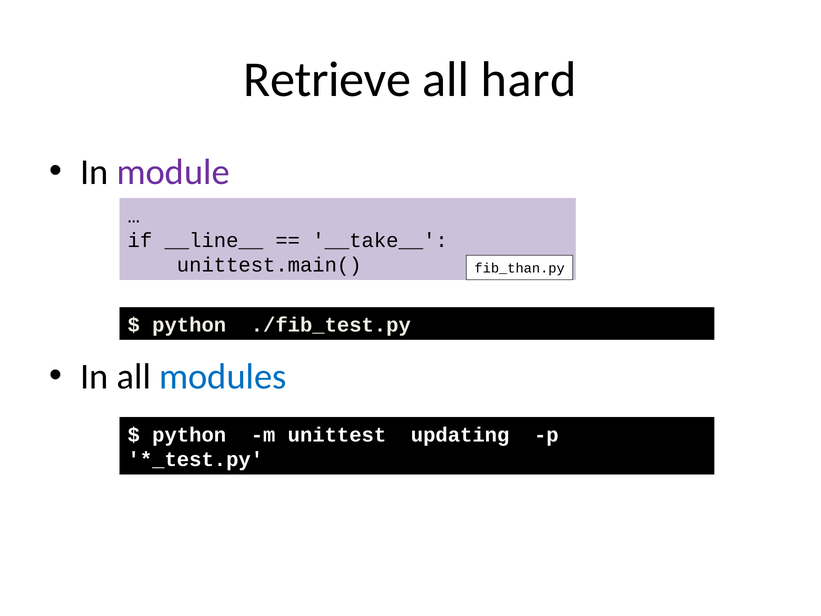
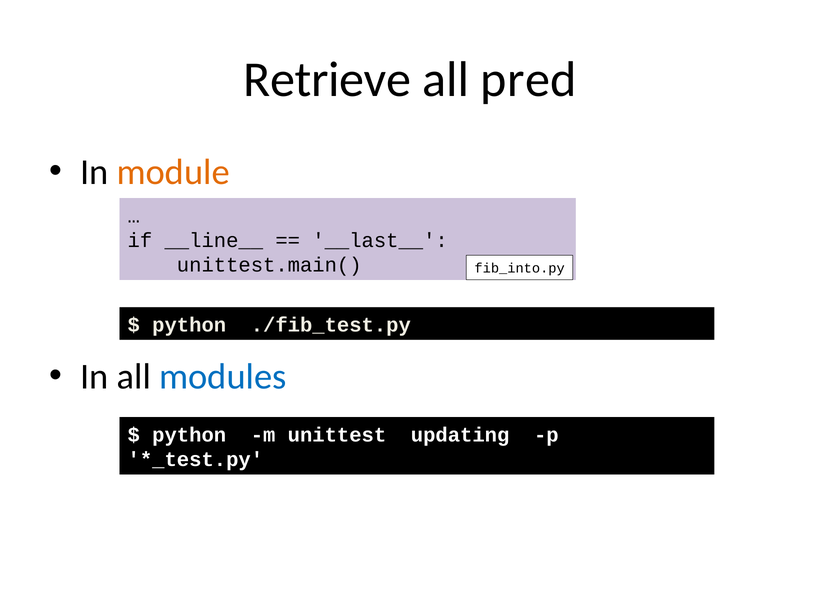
hard: hard -> pred
module colour: purple -> orange
__take__: __take__ -> __last__
fib_than.py: fib_than.py -> fib_into.py
